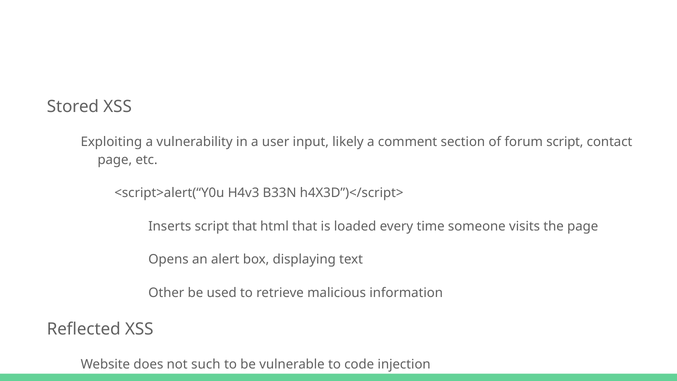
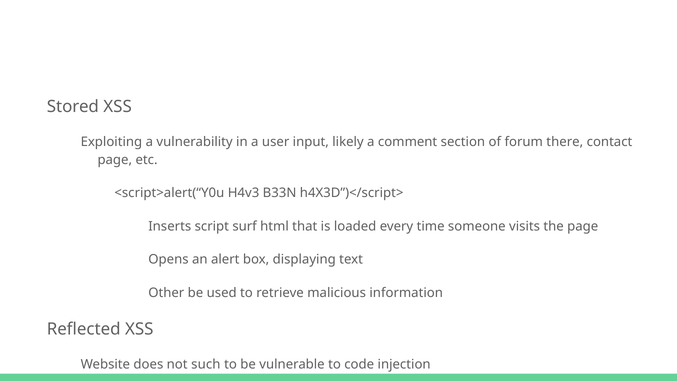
forum script: script -> there
script that: that -> surf
